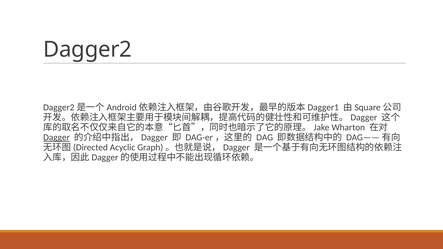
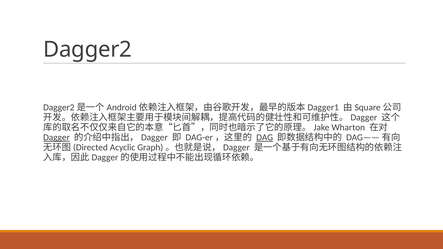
DAG underline: none -> present
